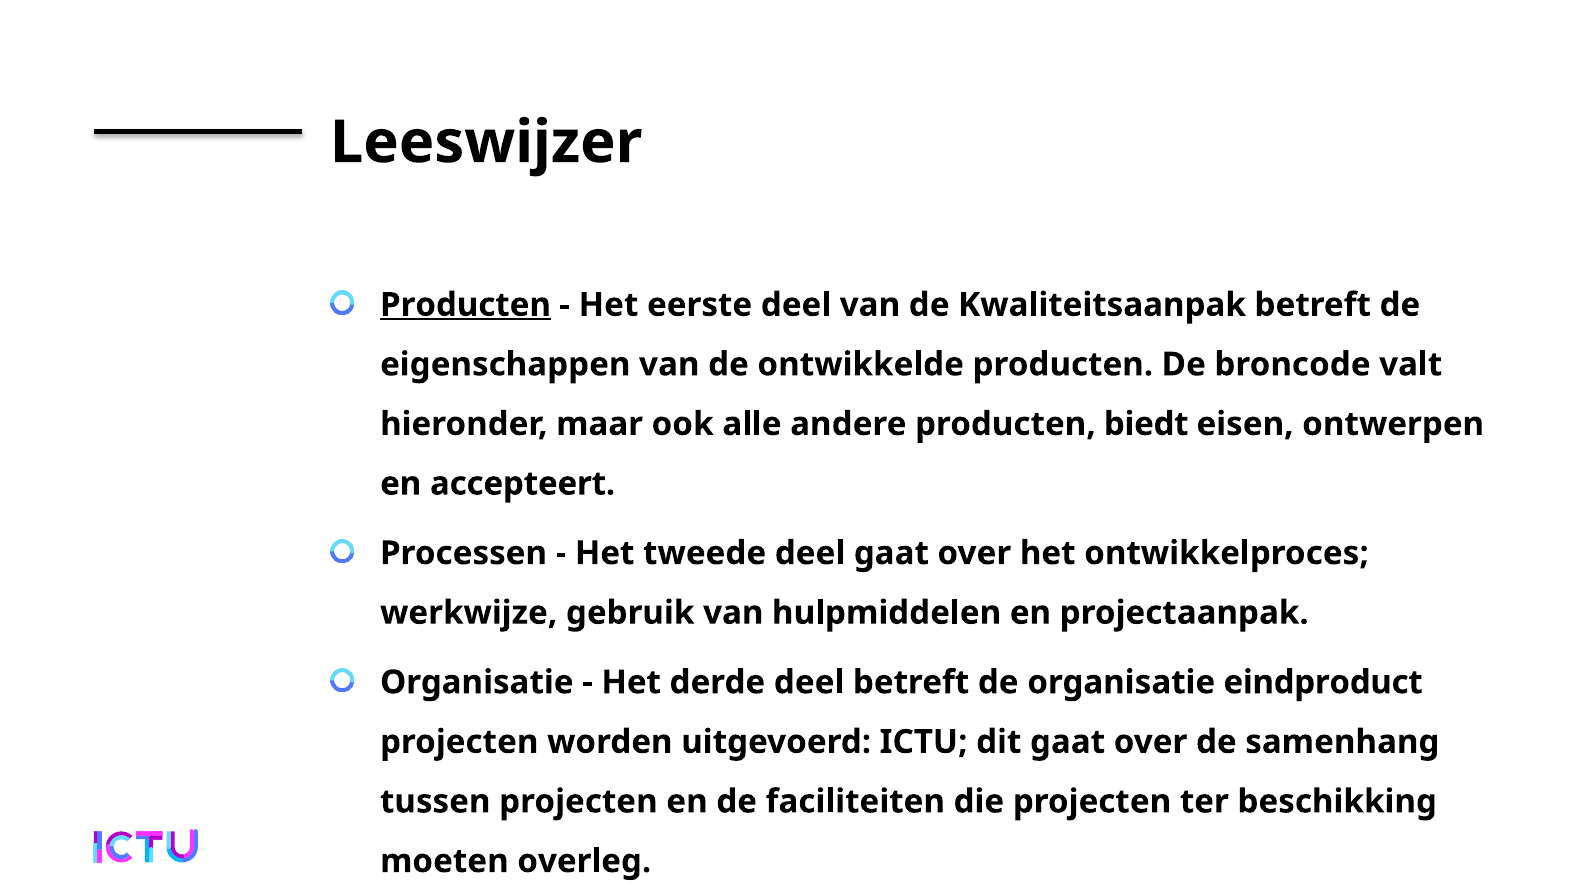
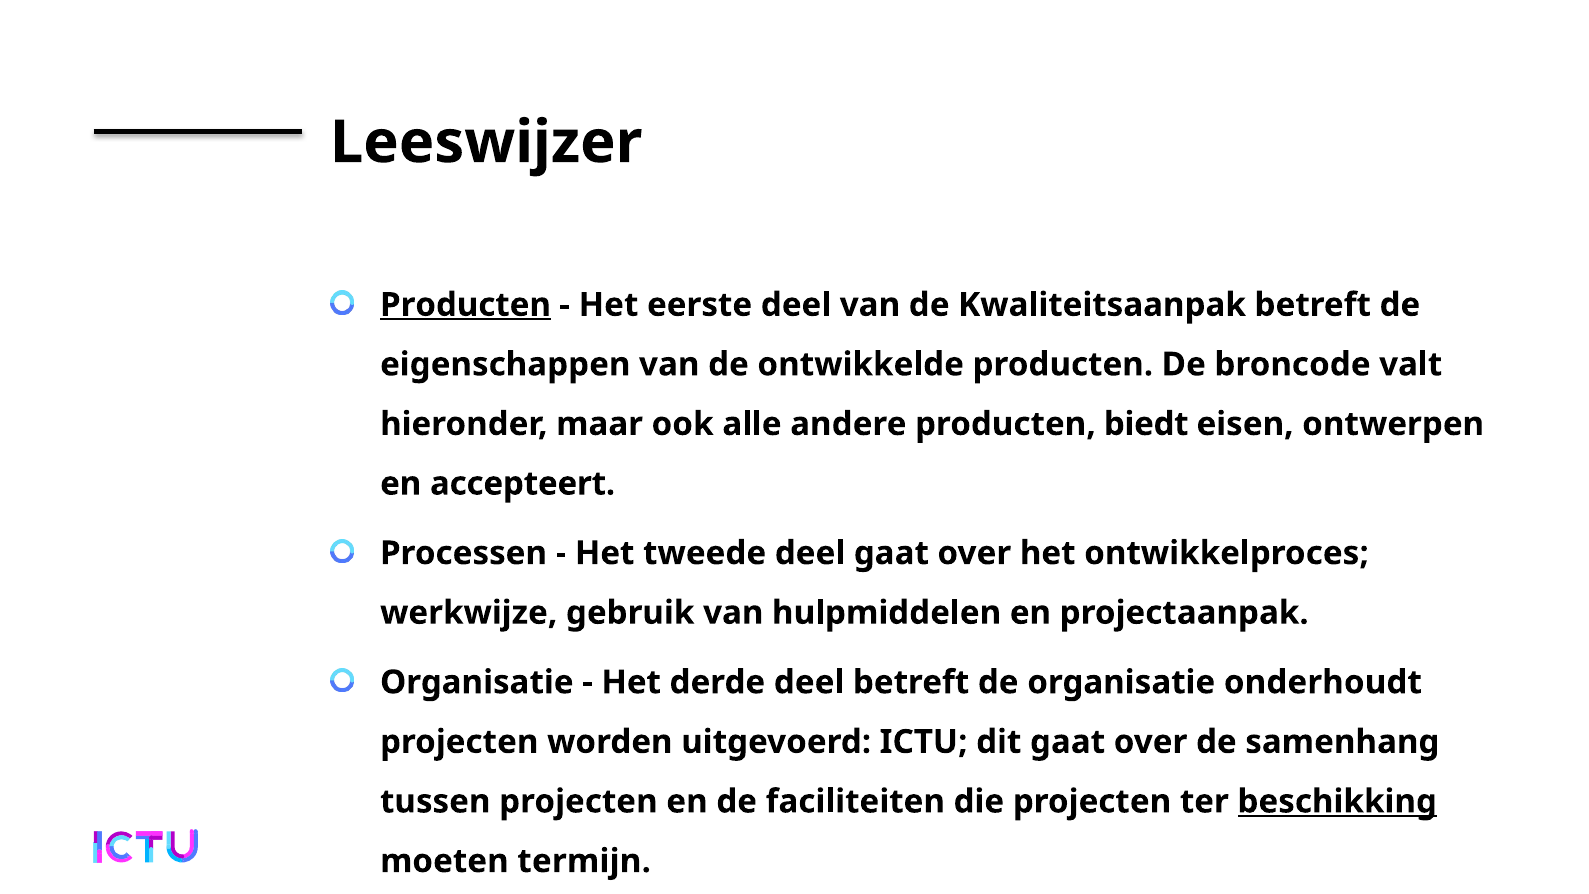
eindproduct: eindproduct -> onderhoudt
beschikking underline: none -> present
overleg: overleg -> termijn
